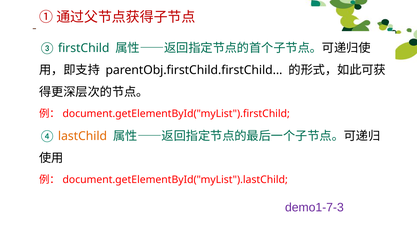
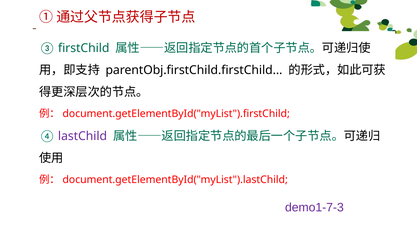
lastChild colour: orange -> purple
